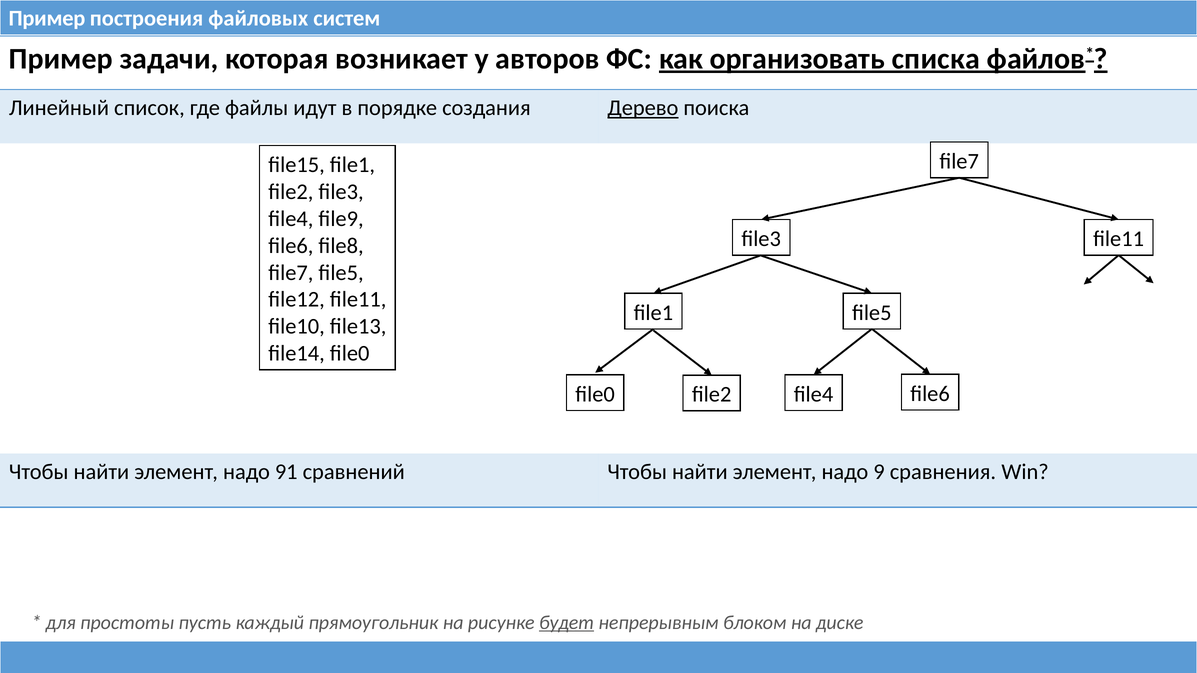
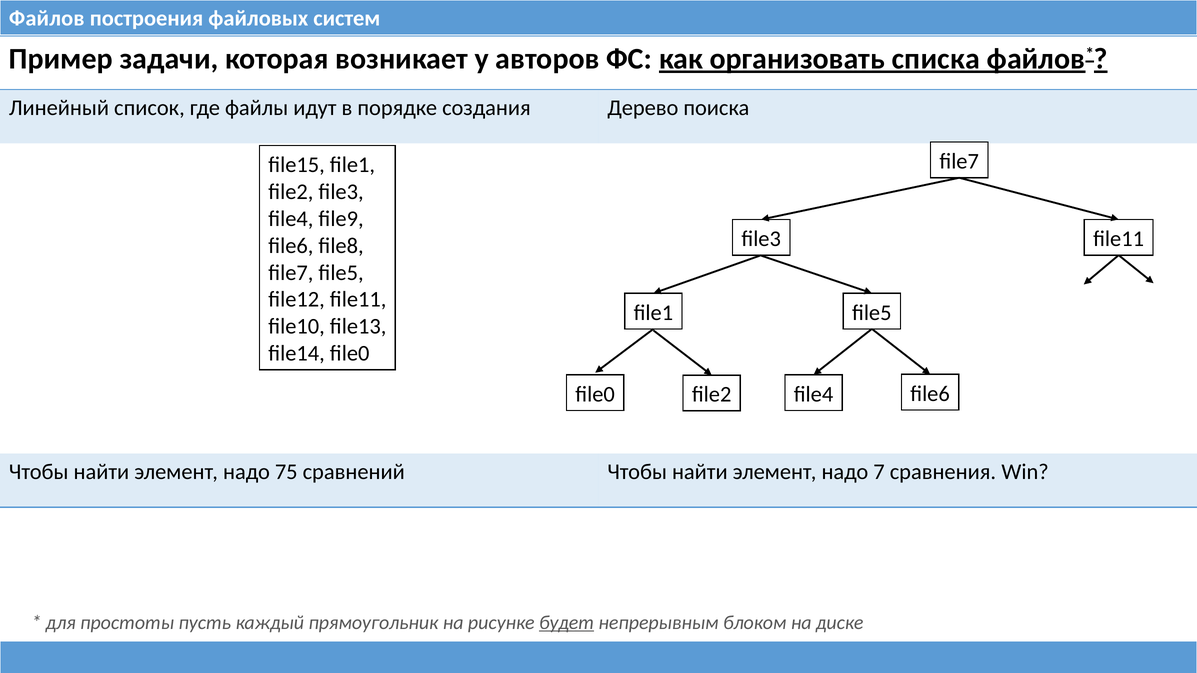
Пример at (47, 18): Пример -> Файлов
Дерево underline: present -> none
91: 91 -> 75
9: 9 -> 7
